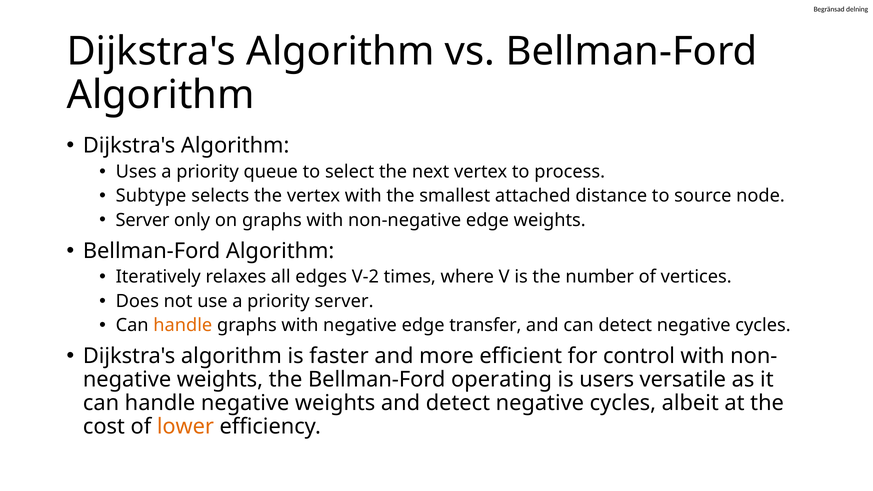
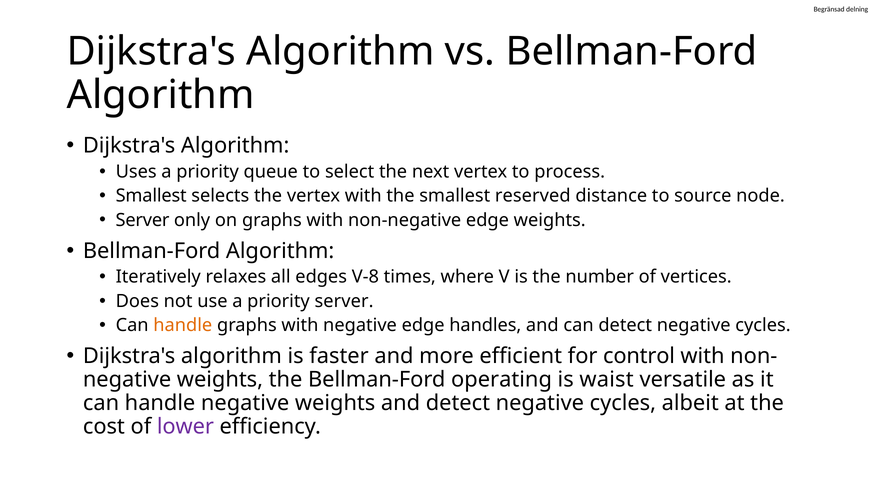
Subtype at (151, 196): Subtype -> Smallest
attached: attached -> reserved
V-2: V-2 -> V-8
transfer: transfer -> handles
users: users -> waist
lower colour: orange -> purple
